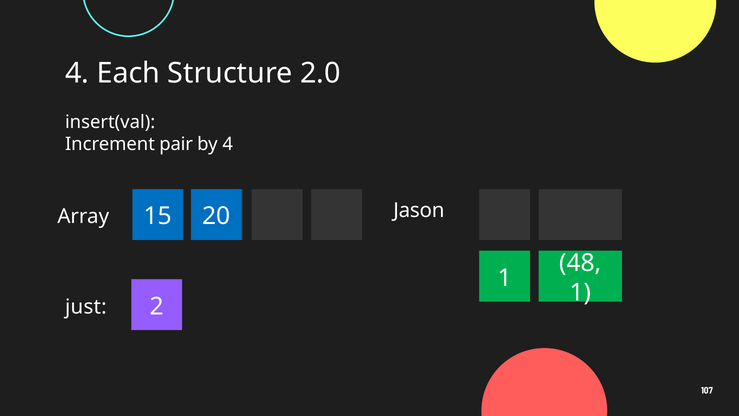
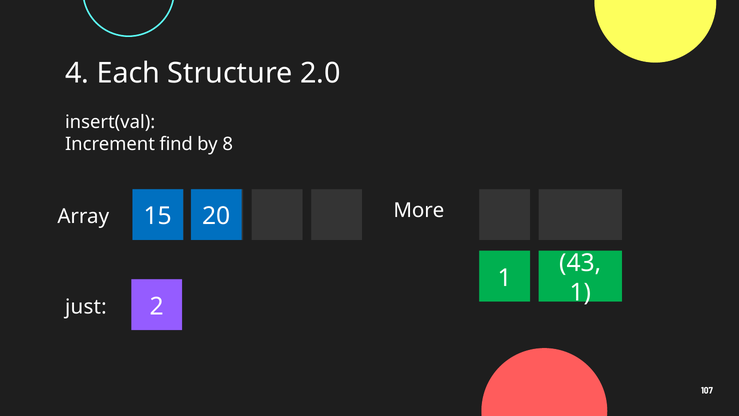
pair: pair -> find
by 4: 4 -> 8
Jason: Jason -> More
48: 48 -> 43
